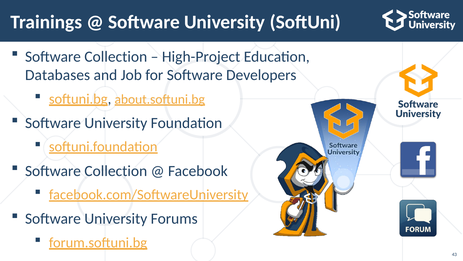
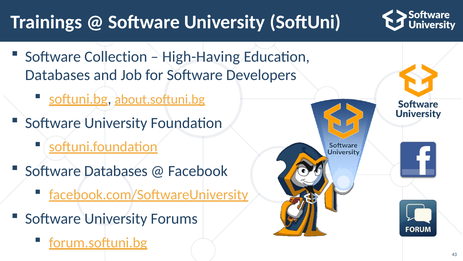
High-Project: High-Project -> High-Having
Collection at (116, 171): Collection -> Databases
